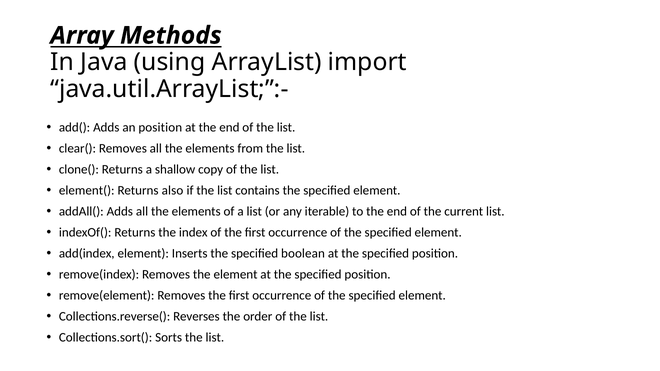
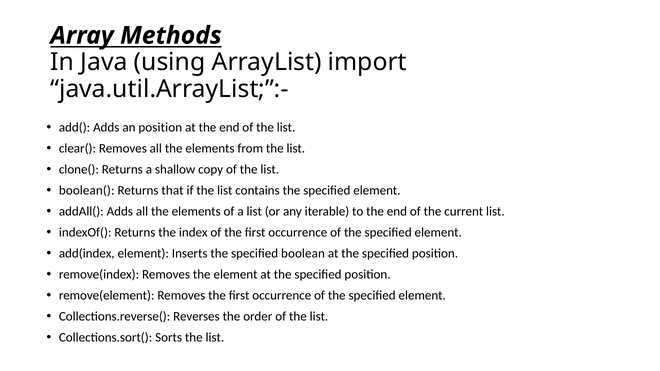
element(: element( -> boolean(
also: also -> that
